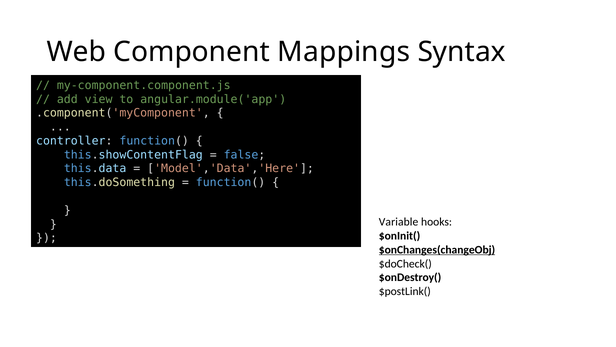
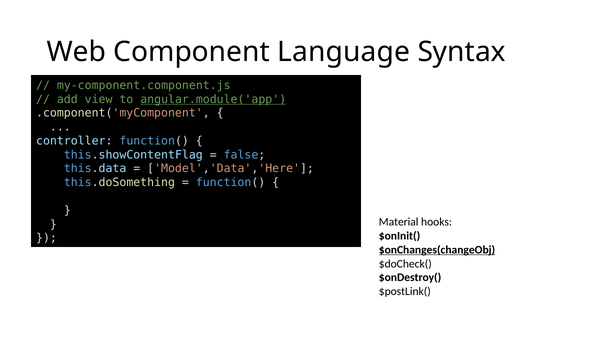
Mappings: Mappings -> Language
angular.module('app underline: none -> present
Variable: Variable -> Material
